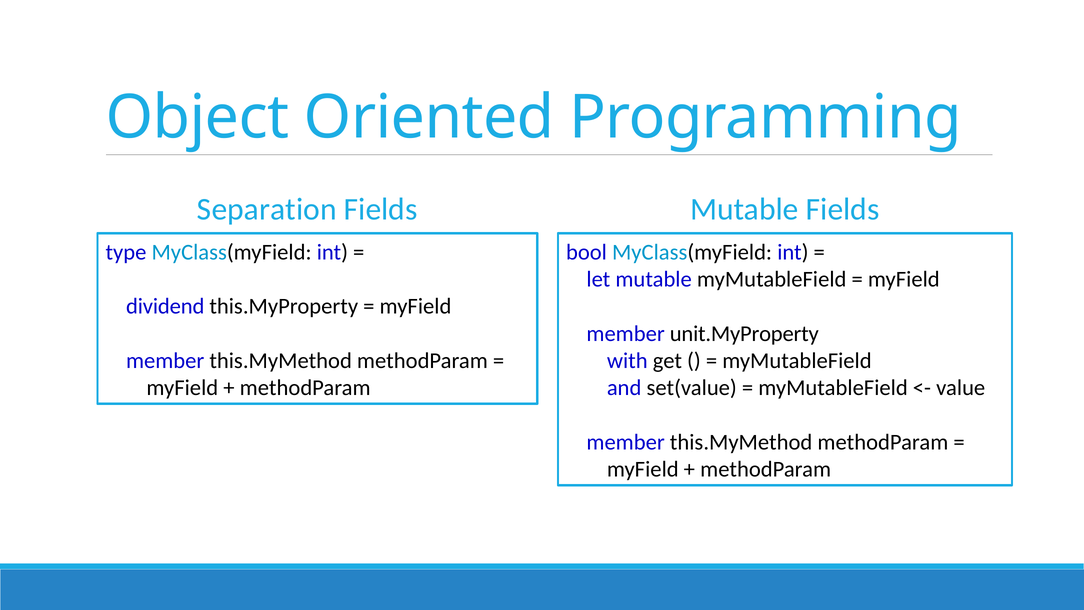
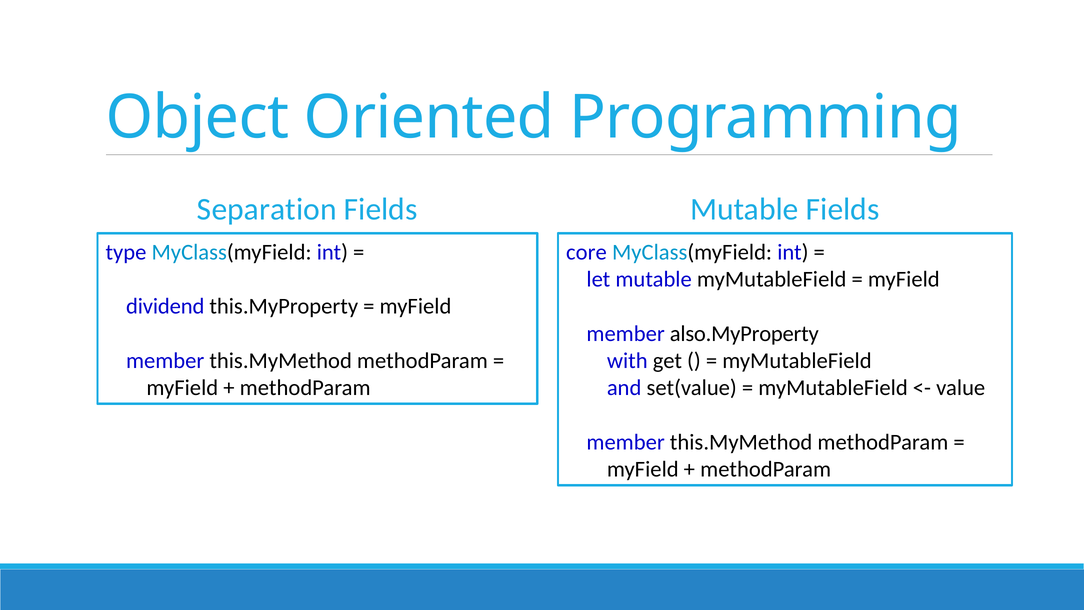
bool: bool -> core
unit.MyProperty: unit.MyProperty -> also.MyProperty
